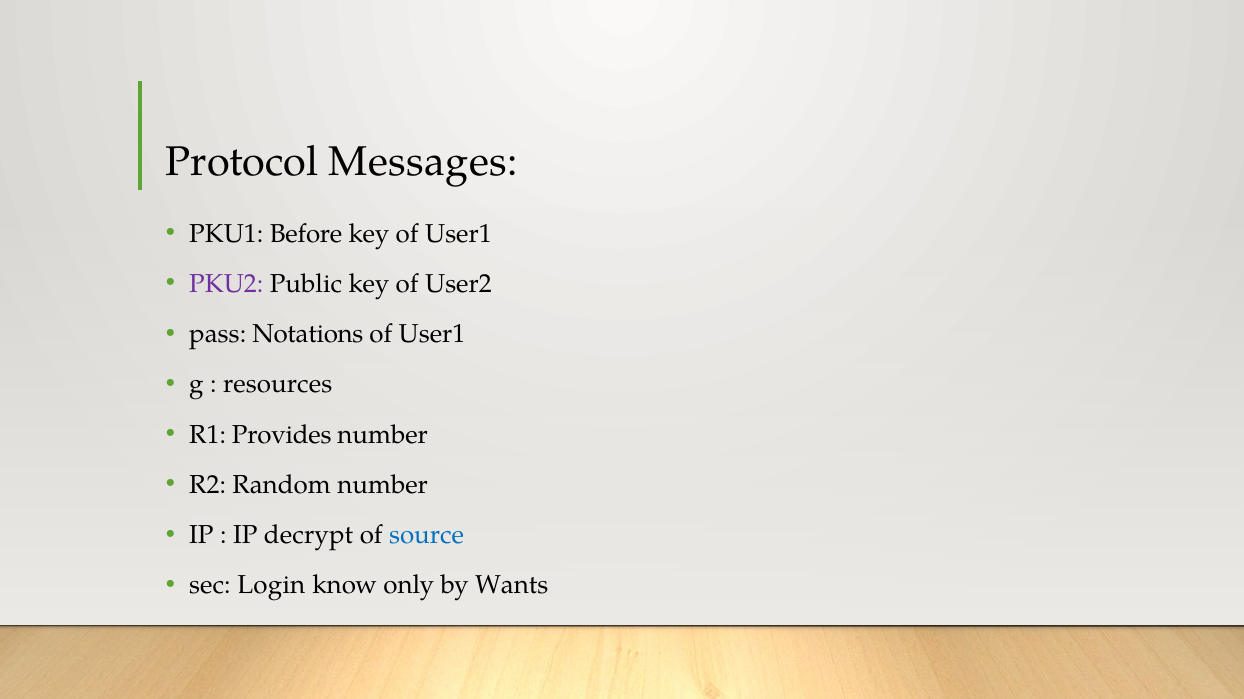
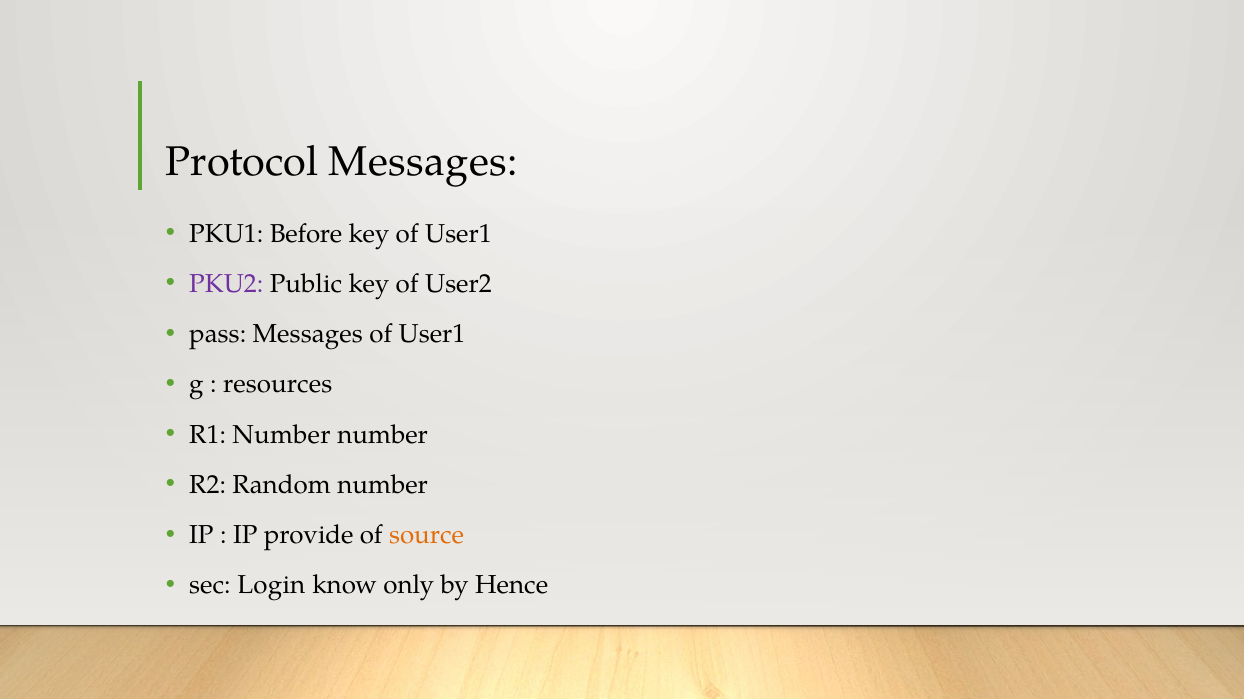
pass Notations: Notations -> Messages
R1 Provides: Provides -> Number
decrypt: decrypt -> provide
source colour: blue -> orange
Wants: Wants -> Hence
